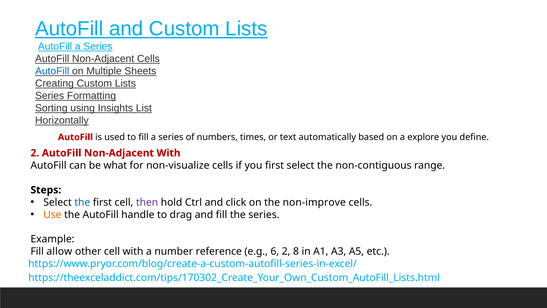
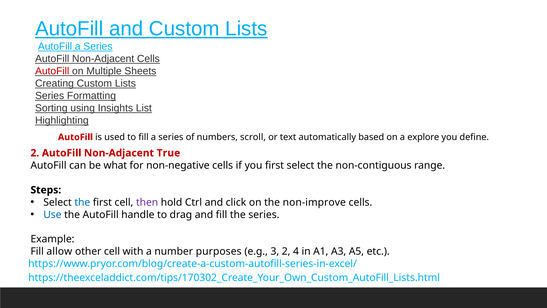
AutoFill at (52, 71) colour: blue -> red
Horizontally: Horizontally -> Highlighting
times: times -> scroll
Non-Adjacent With: With -> True
non-visualize: non-visualize -> non-negative
Use colour: orange -> blue
reference: reference -> purposes
6: 6 -> 3
8: 8 -> 4
